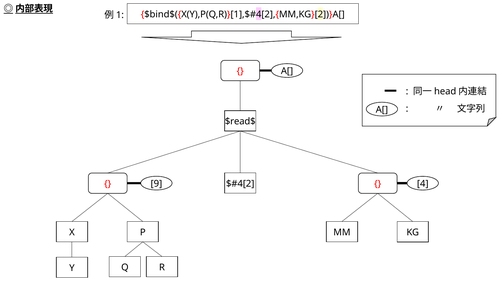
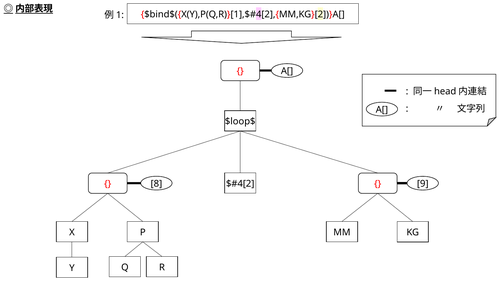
$read$: $read$ -> $loop$
4: 4 -> 9
9: 9 -> 8
